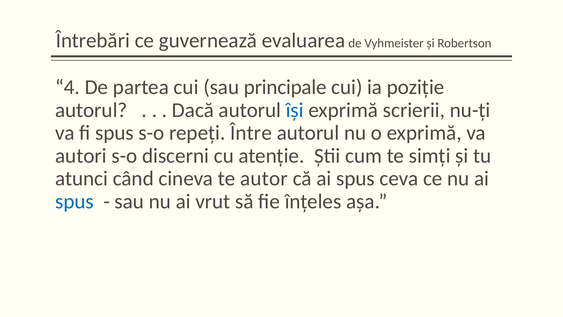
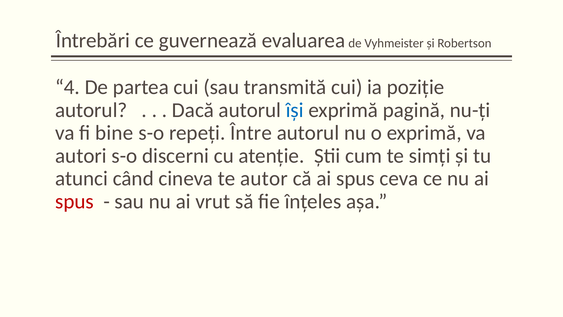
principale: principale -> transmită
scrierii: scrierii -> pagină
fi spus: spus -> bine
spus at (74, 201) colour: blue -> red
